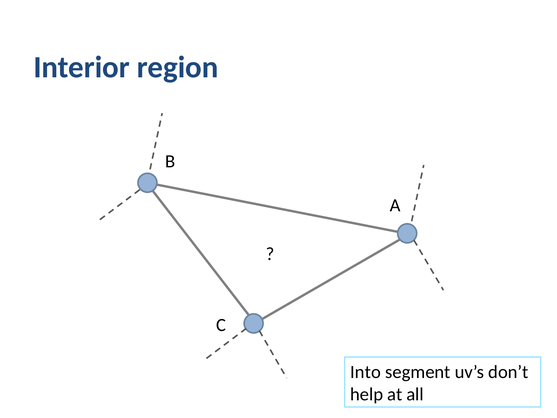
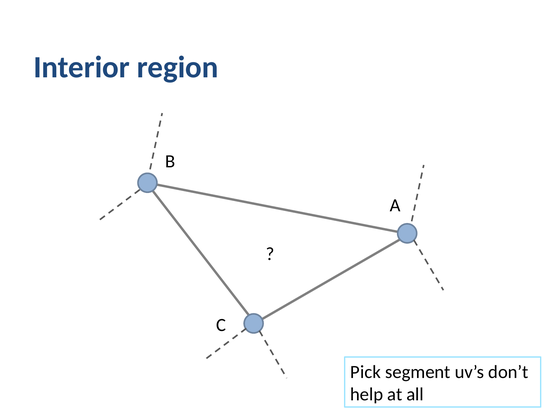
Into: Into -> Pick
